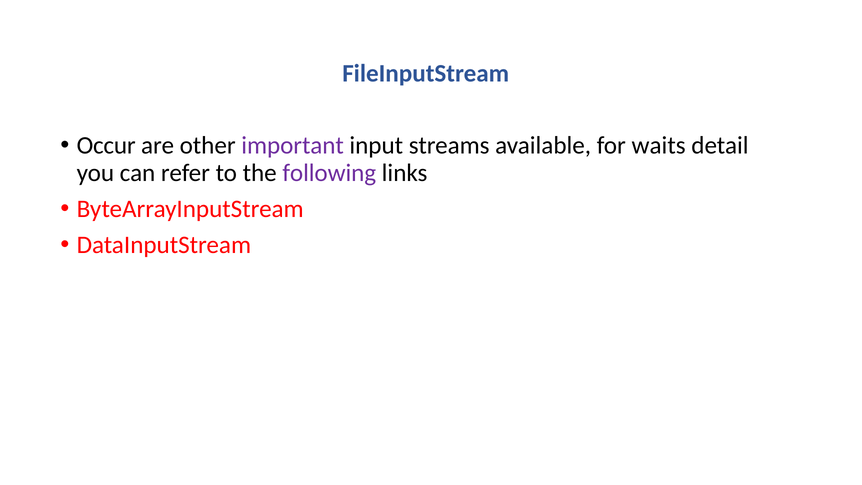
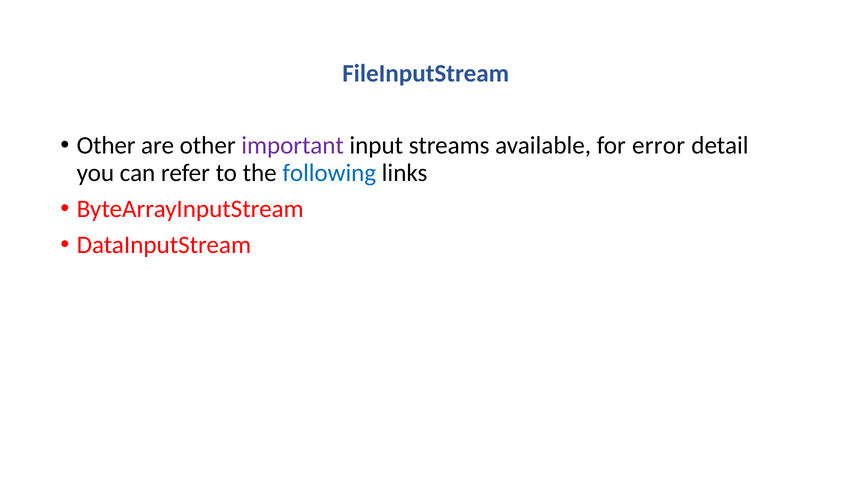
Occur at (106, 146): Occur -> Other
waits: waits -> error
following colour: purple -> blue
